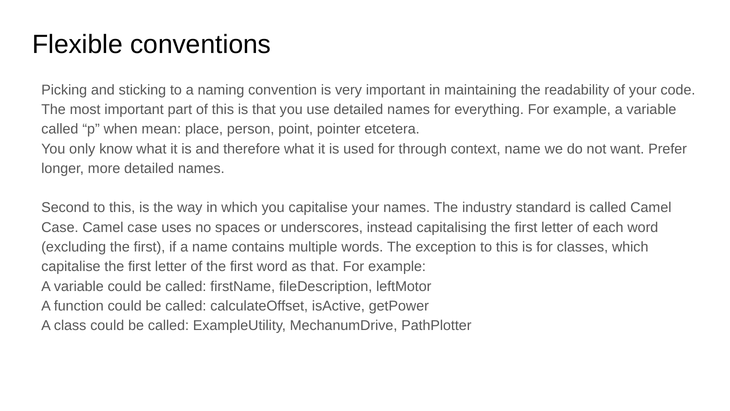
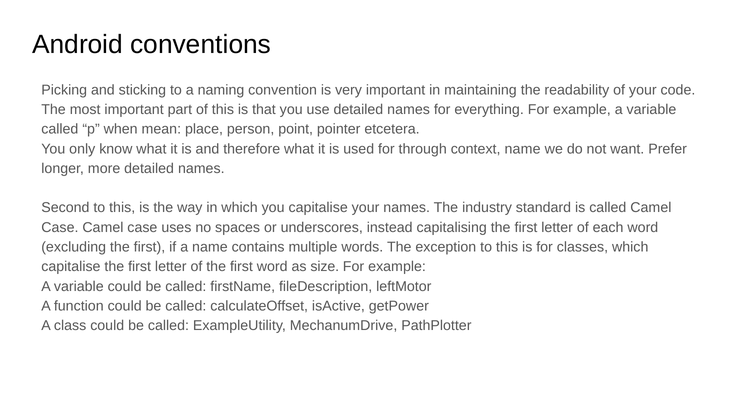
Flexible: Flexible -> Android
as that: that -> size
